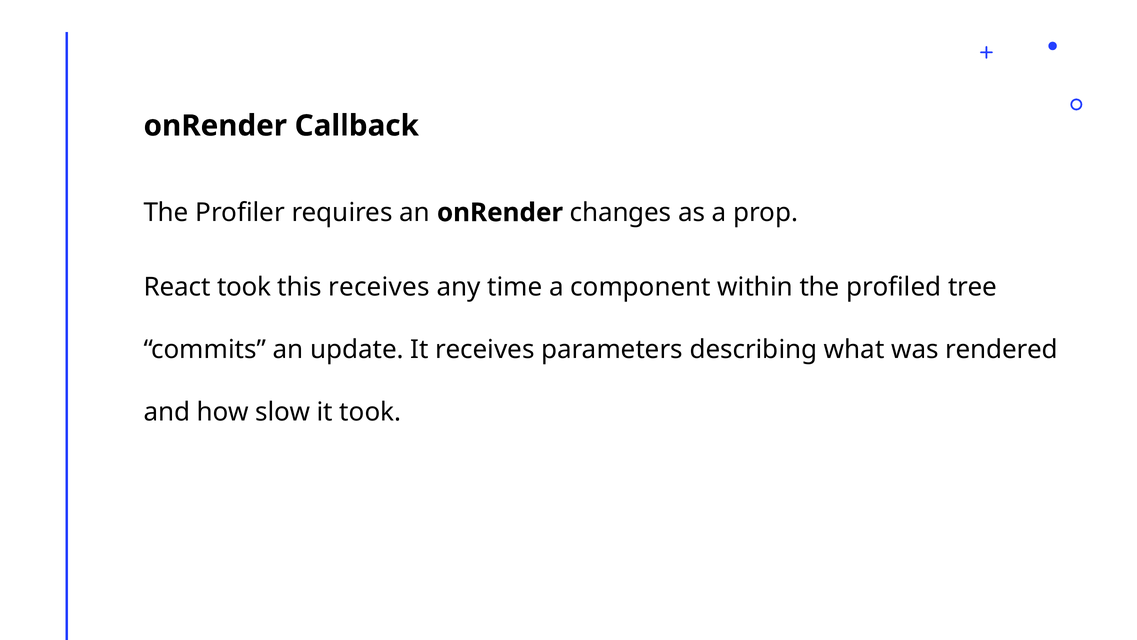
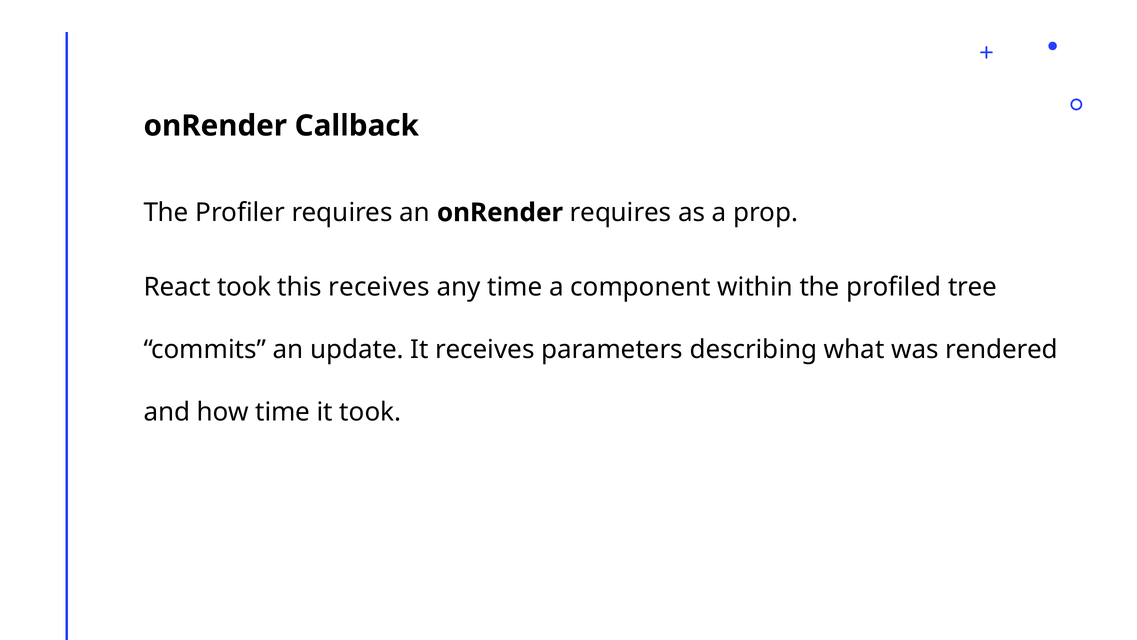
onRender changes: changes -> requires
how slow: slow -> time
